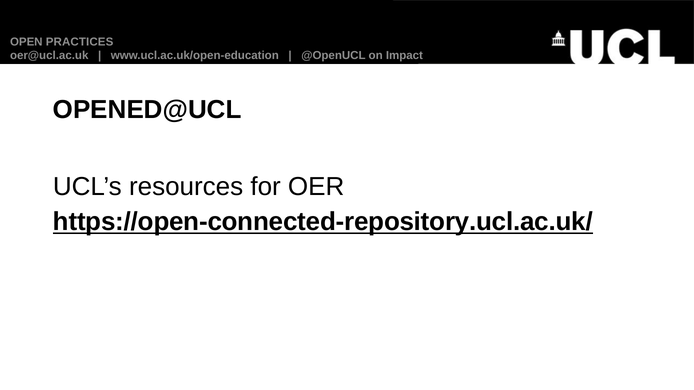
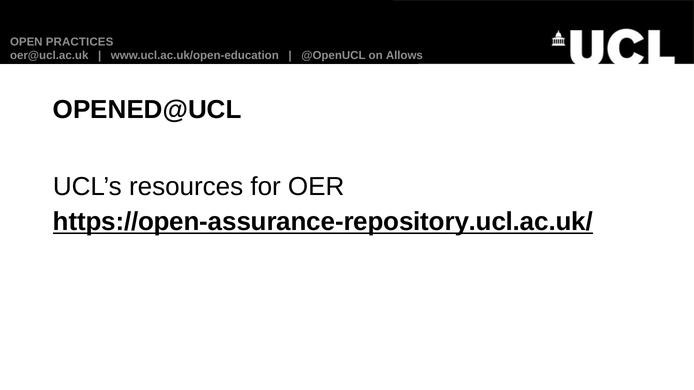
Impact: Impact -> Allows
https://open-connected-repository.ucl.ac.uk/: https://open-connected-repository.ucl.ac.uk/ -> https://open-assurance-repository.ucl.ac.uk/
